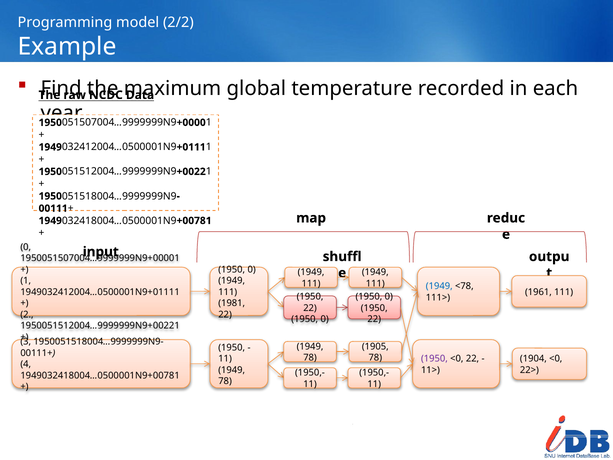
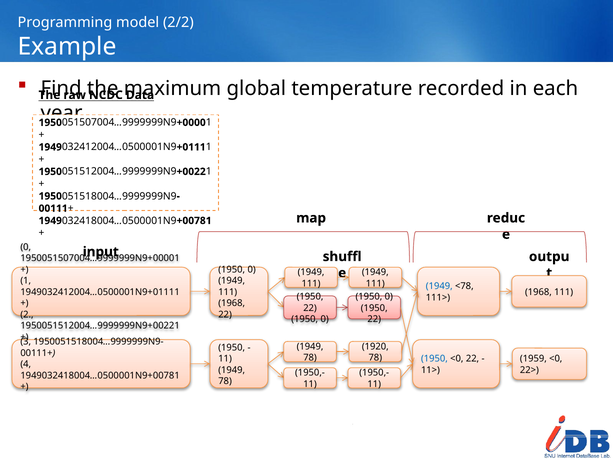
1961 at (538, 292): 1961 -> 1968
1981 at (232, 303): 1981 -> 1968
1905: 1905 -> 1920
1950 at (434, 359) colour: purple -> blue
1904: 1904 -> 1959
